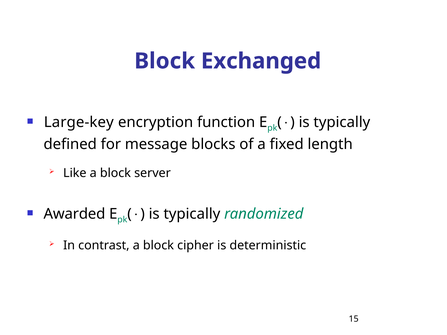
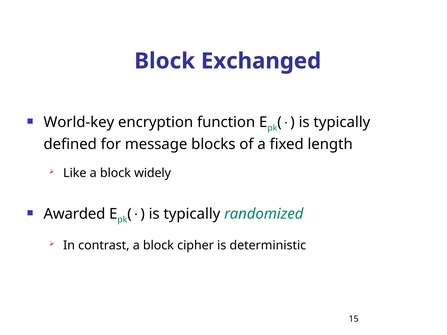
Large-key: Large-key -> World-key
server: server -> widely
